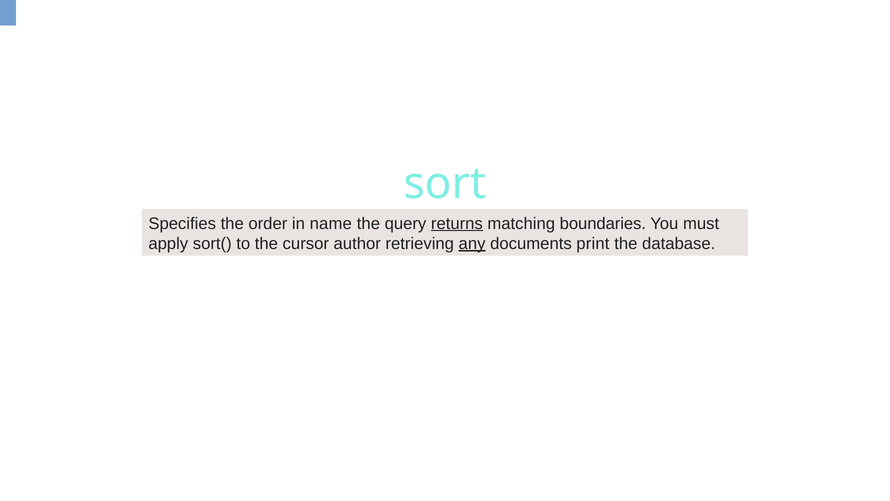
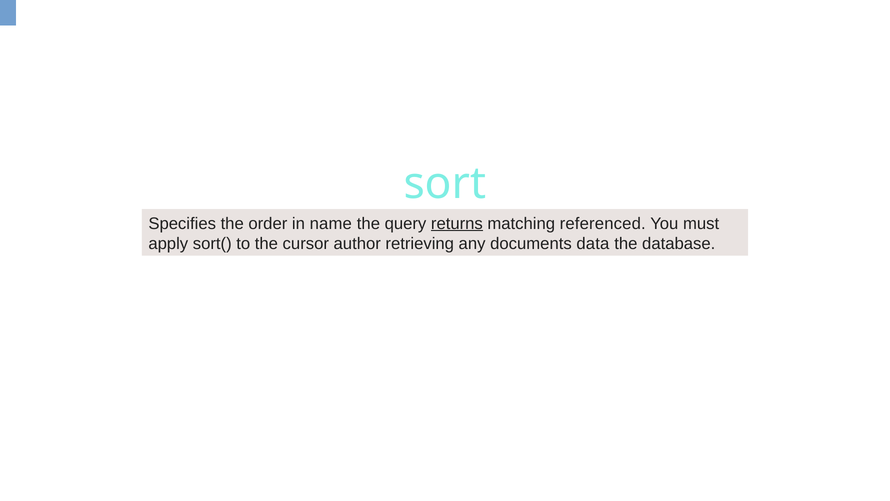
boundaries: boundaries -> referenced
any underline: present -> none
print: print -> data
